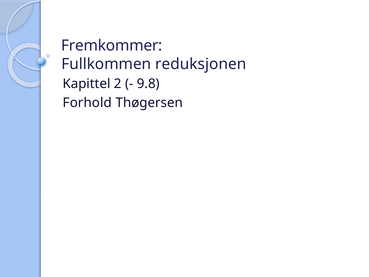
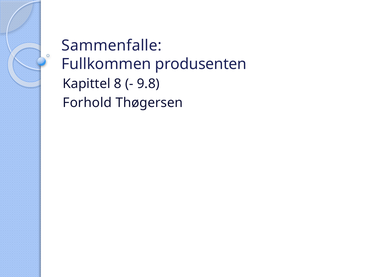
Fremkommer: Fremkommer -> Sammenfalle
reduksjonen: reduksjonen -> produsenten
2: 2 -> 8
